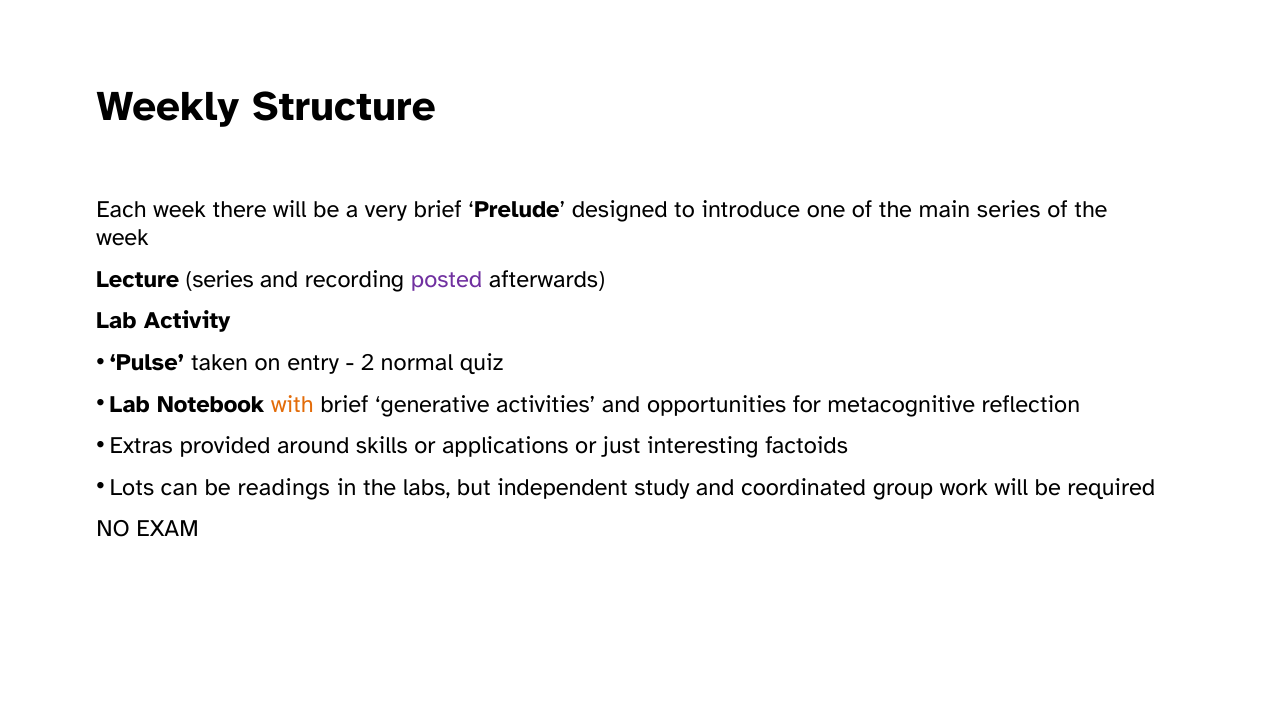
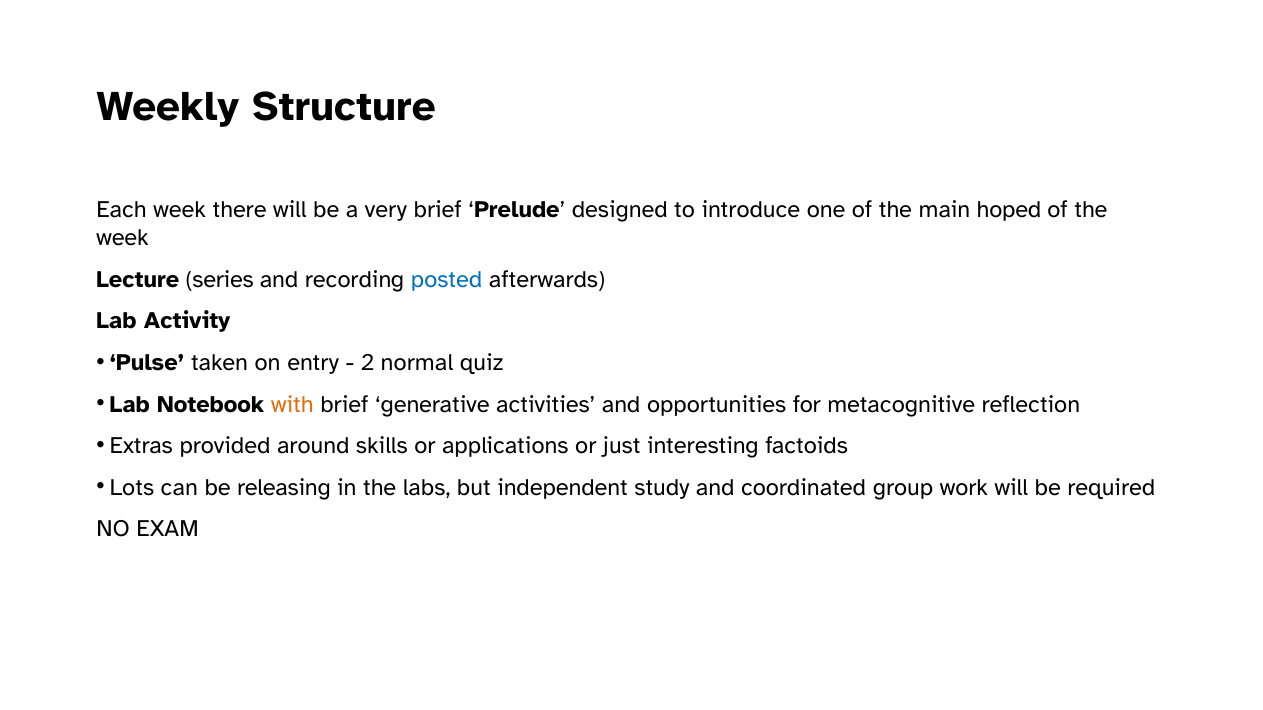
main series: series -> hoped
posted colour: purple -> blue
readings: readings -> releasing
